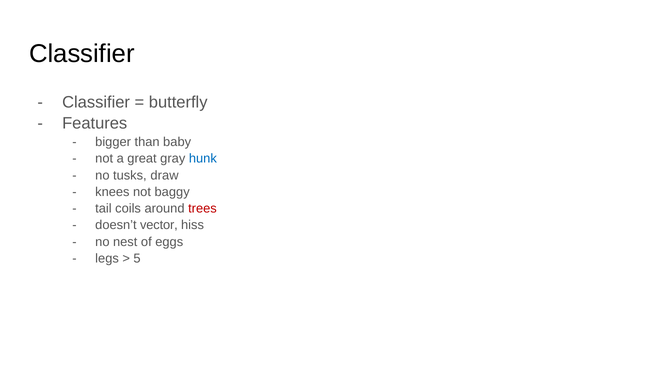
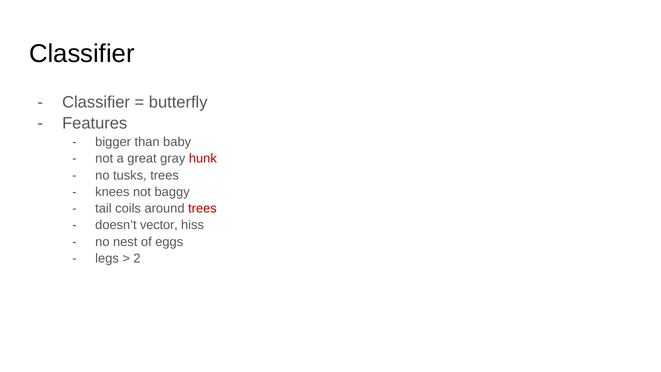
hunk colour: blue -> red
tusks draw: draw -> trees
5: 5 -> 2
